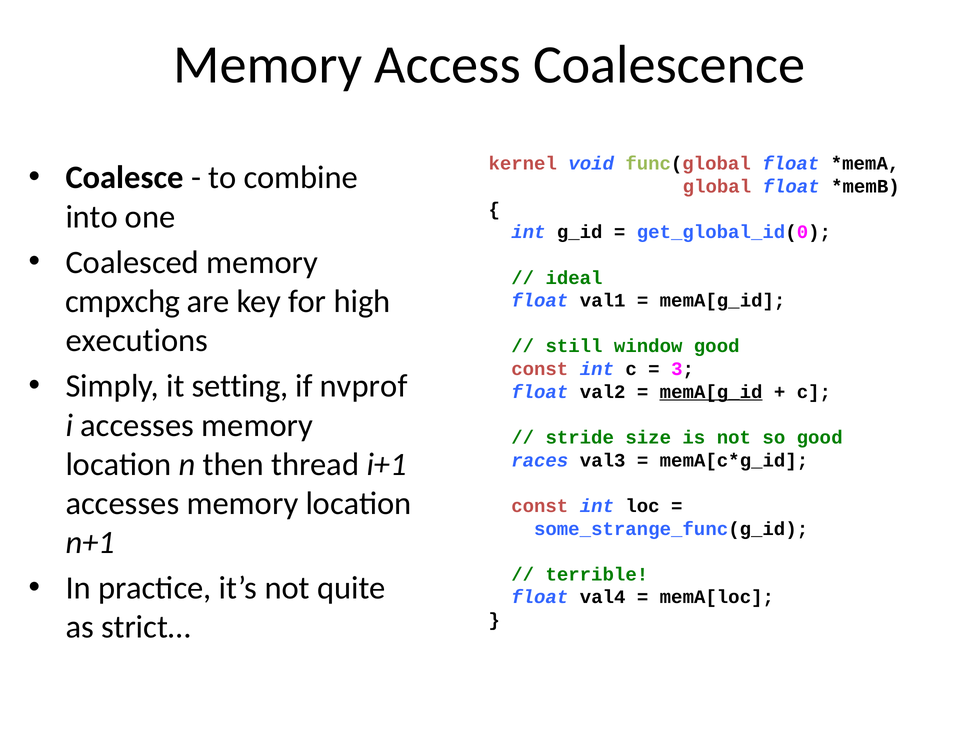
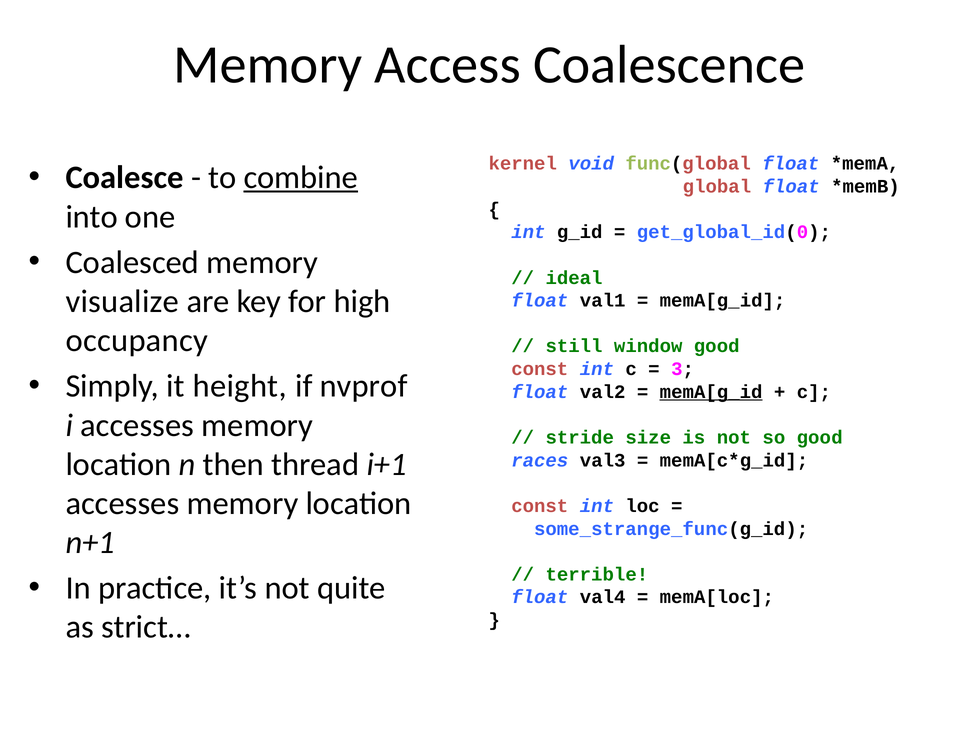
combine underline: none -> present
cmpxchg: cmpxchg -> visualize
executions: executions -> occupancy
setting: setting -> height
